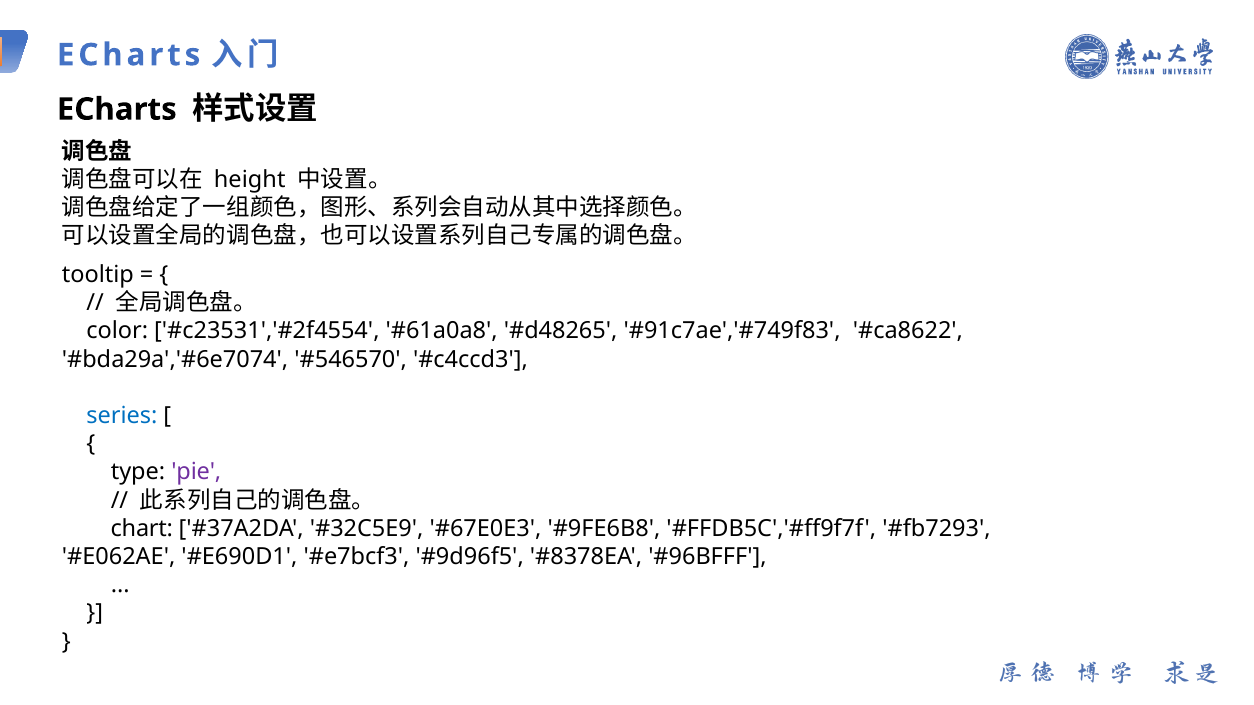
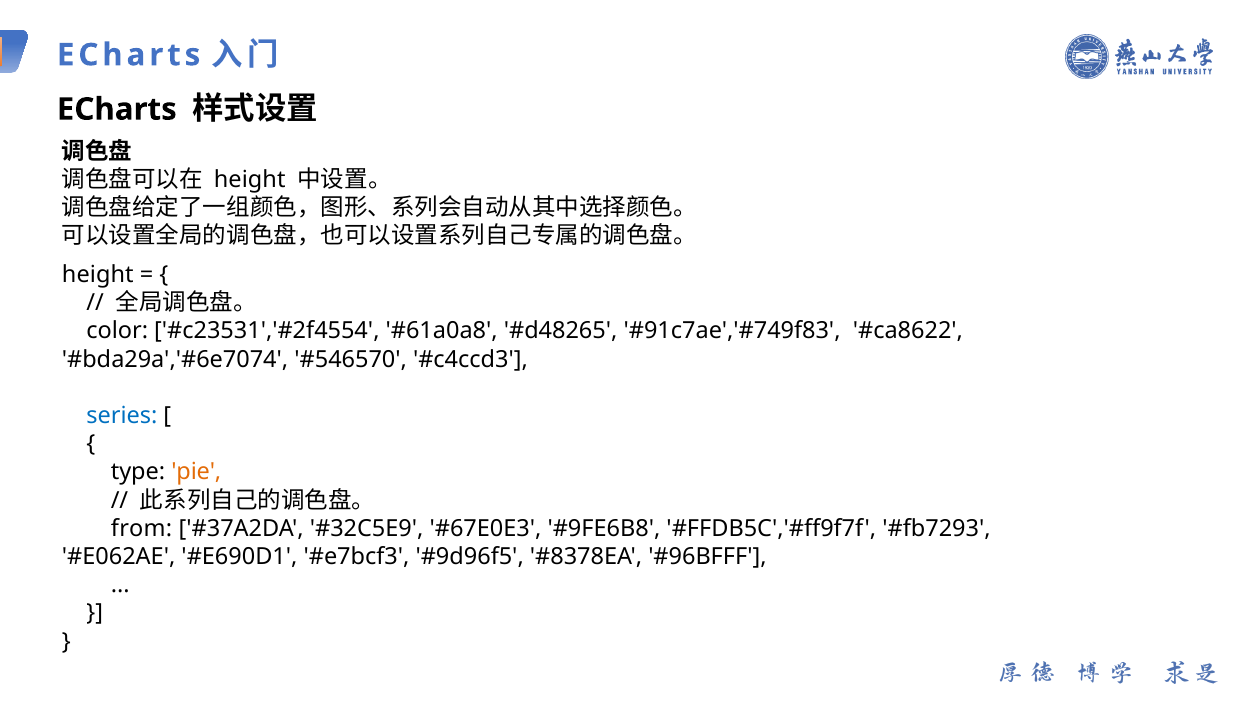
tooltip at (98, 275): tooltip -> height
pie colour: purple -> orange
chart: chart -> from
